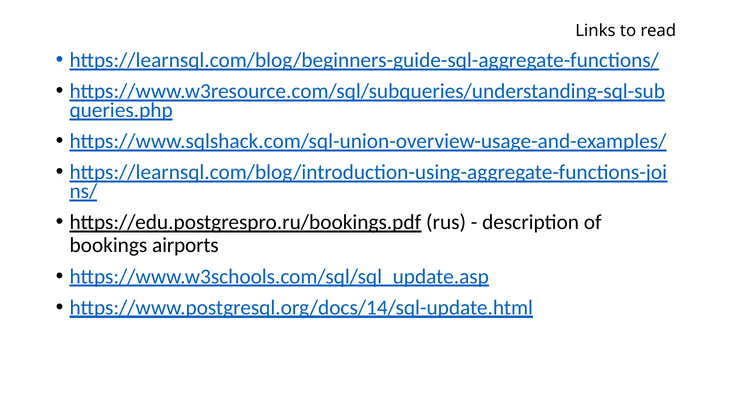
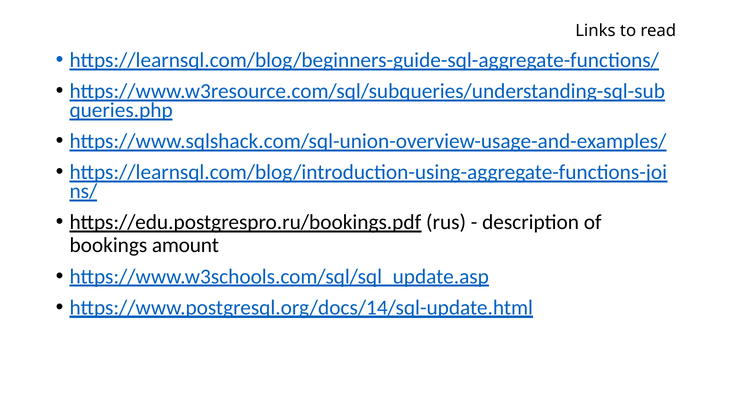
airports: airports -> amount
